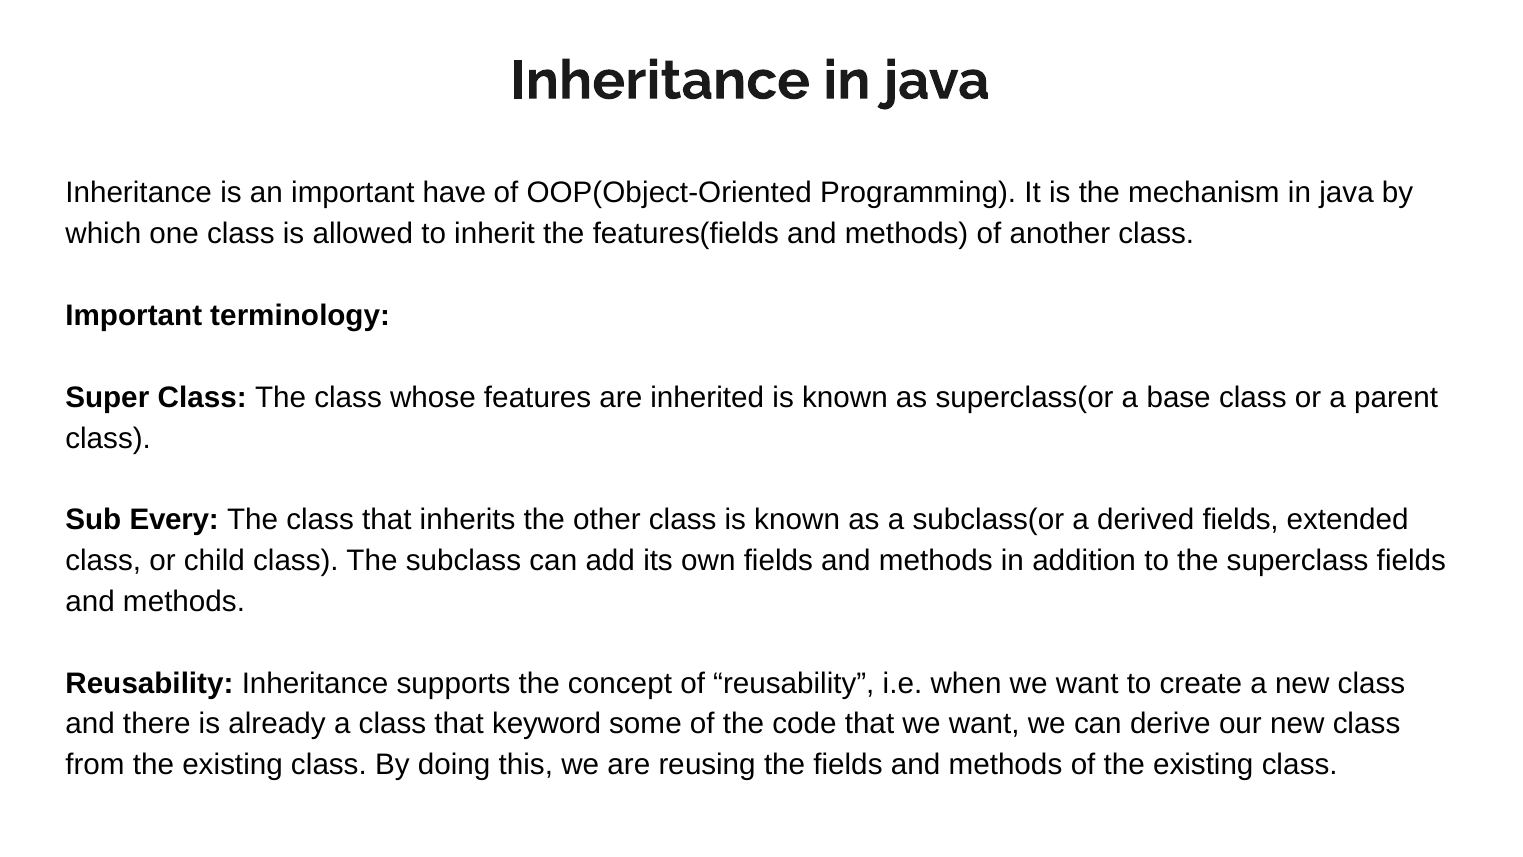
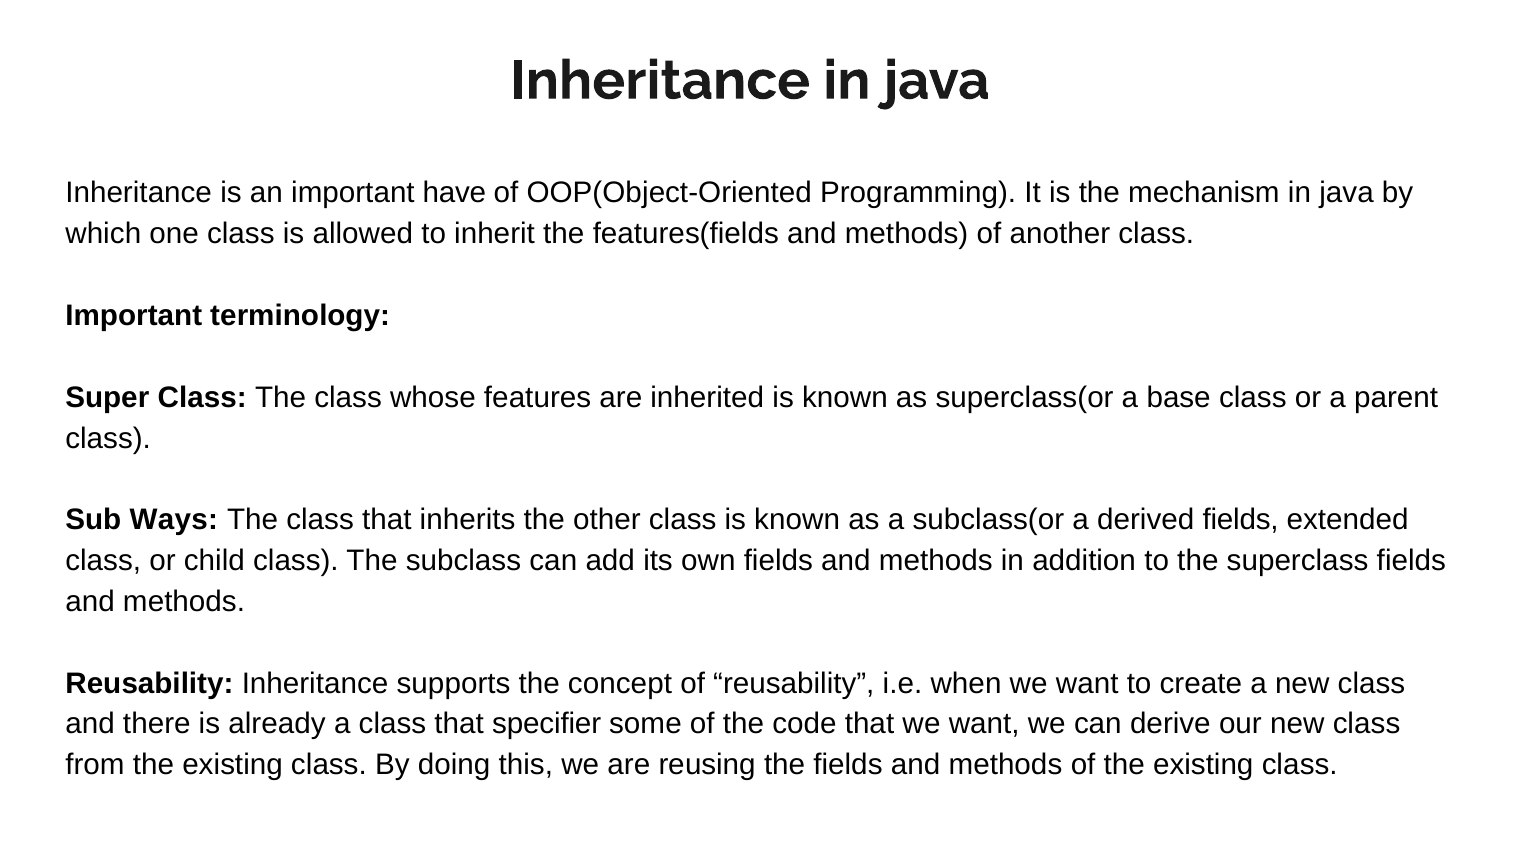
Every: Every -> Ways
keyword: keyword -> specifier
